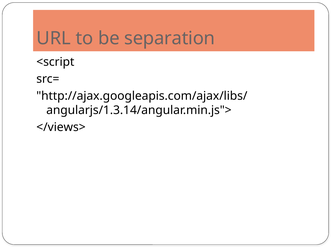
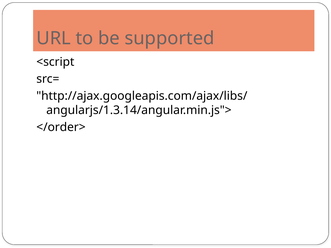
separation: separation -> supported
</views>: </views> -> </order>
